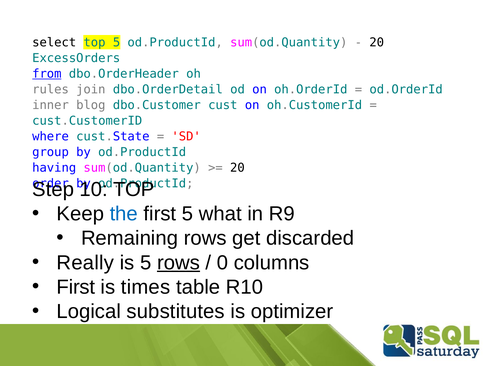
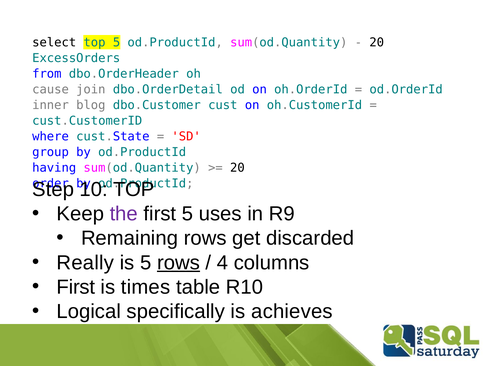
from underline: present -> none
rules: rules -> cause
the colour: blue -> purple
what: what -> uses
0: 0 -> 4
substitutes: substitutes -> specifically
optimizer: optimizer -> achieves
